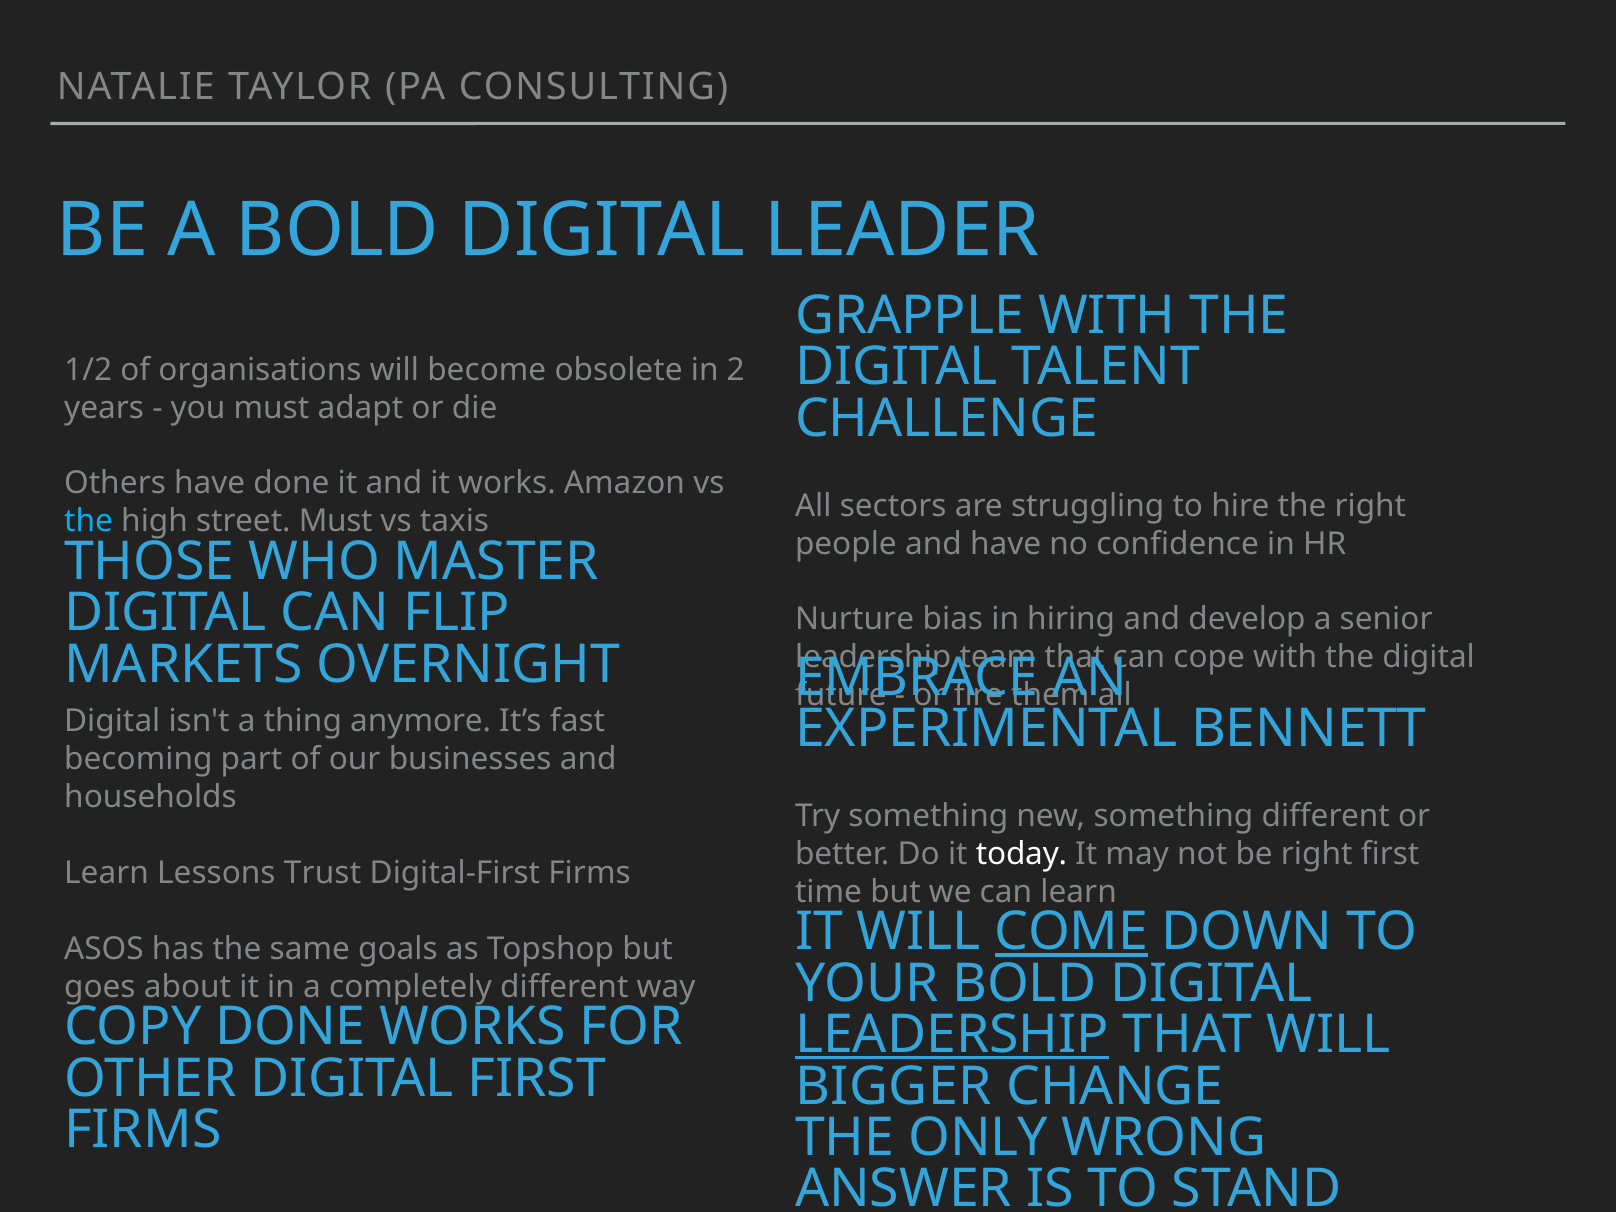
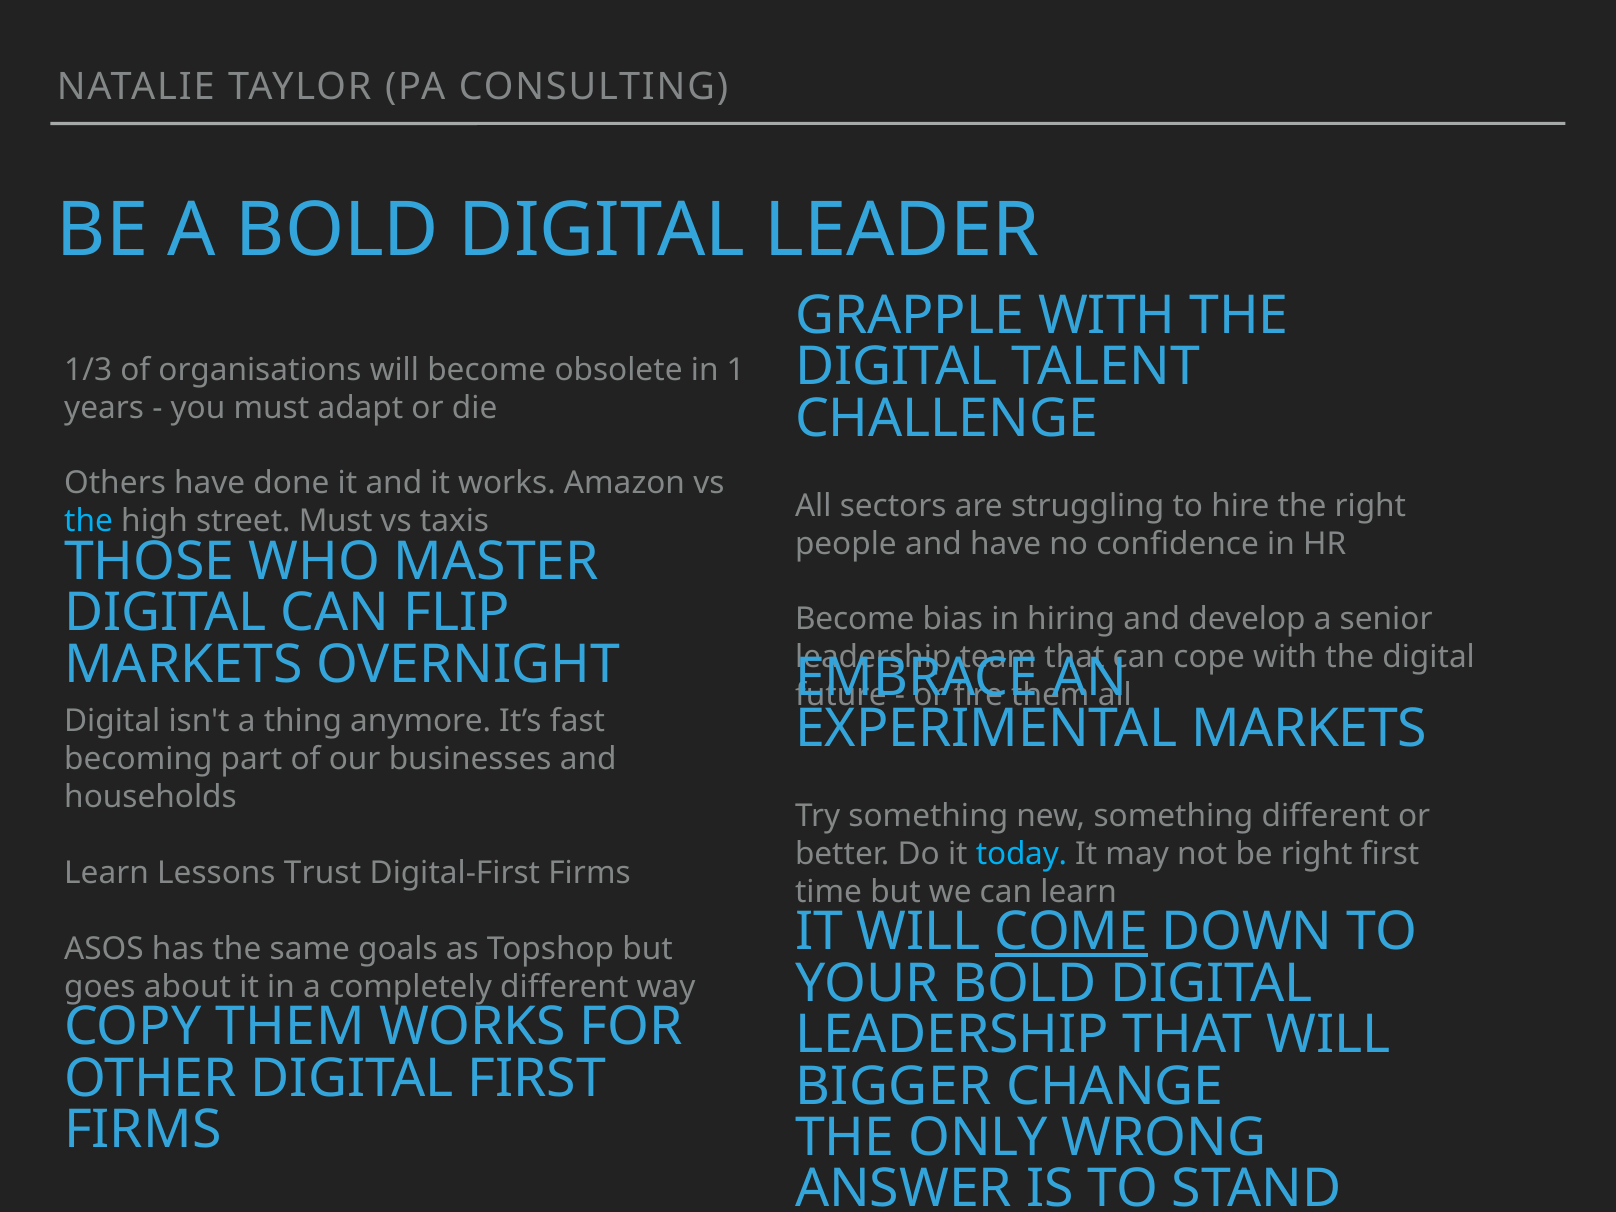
1/2: 1/2 -> 1/3
2: 2 -> 1
Nurture at (855, 619): Nurture -> Become
EXPERIMENTAL BENNETT: BENNETT -> MARKETS
today colour: white -> light blue
COPY DONE: DONE -> THEM
LEADERSHIP at (952, 1035) underline: present -> none
